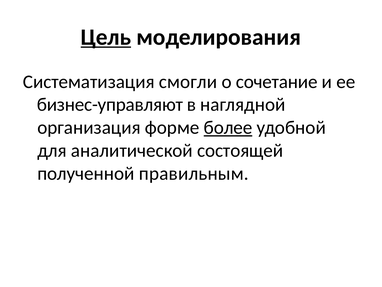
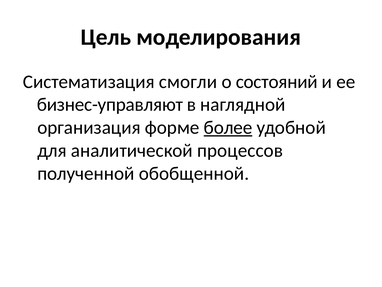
Цель underline: present -> none
сочетание: сочетание -> состояний
состоящей: состоящей -> процессов
правильным: правильным -> обобщенной
